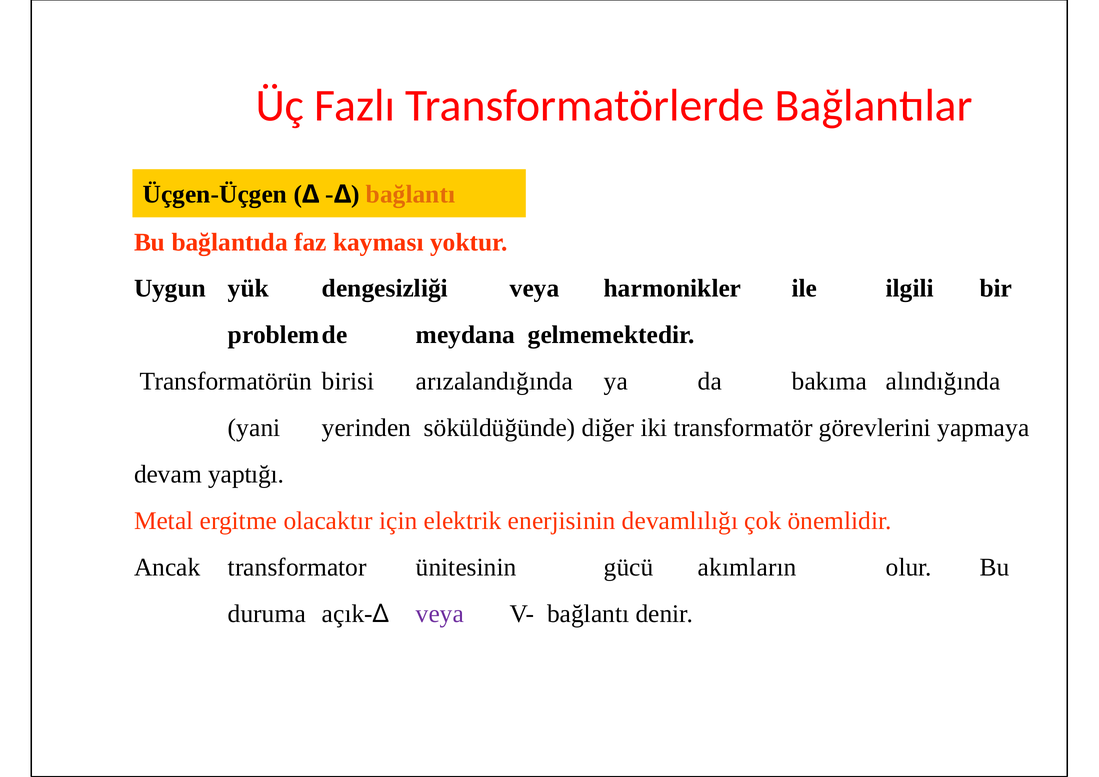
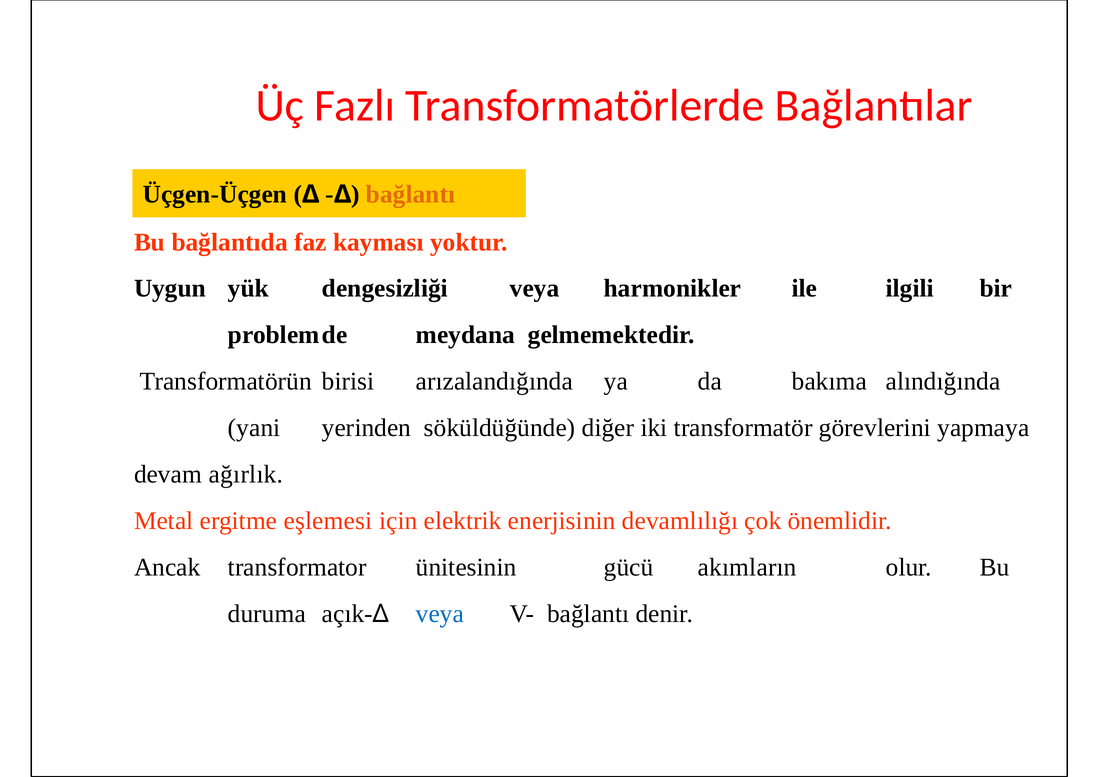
yaptığı: yaptığı -> ağırlık
olacaktır: olacaktır -> eşlemesi
veya at (440, 614) colour: purple -> blue
